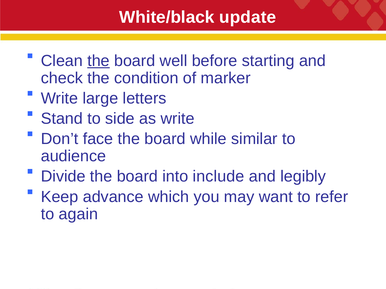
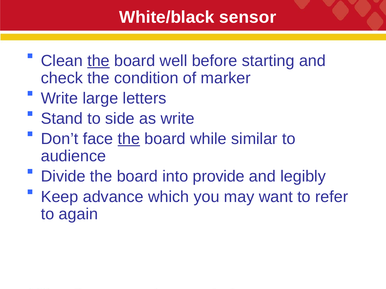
update: update -> sensor
the at (129, 139) underline: none -> present
include: include -> provide
